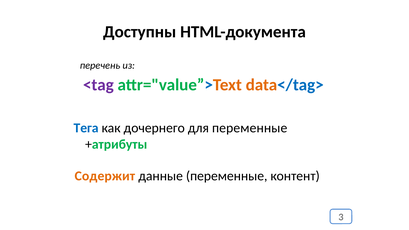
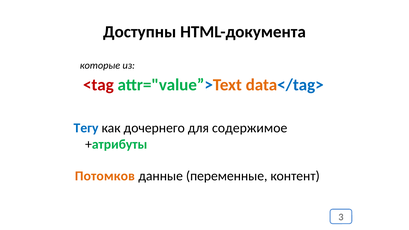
перечень: перечень -> которые
<tag colour: purple -> red
Тега: Тега -> Тегу
для переменные: переменные -> содержимое
Содержит: Содержит -> Потомков
